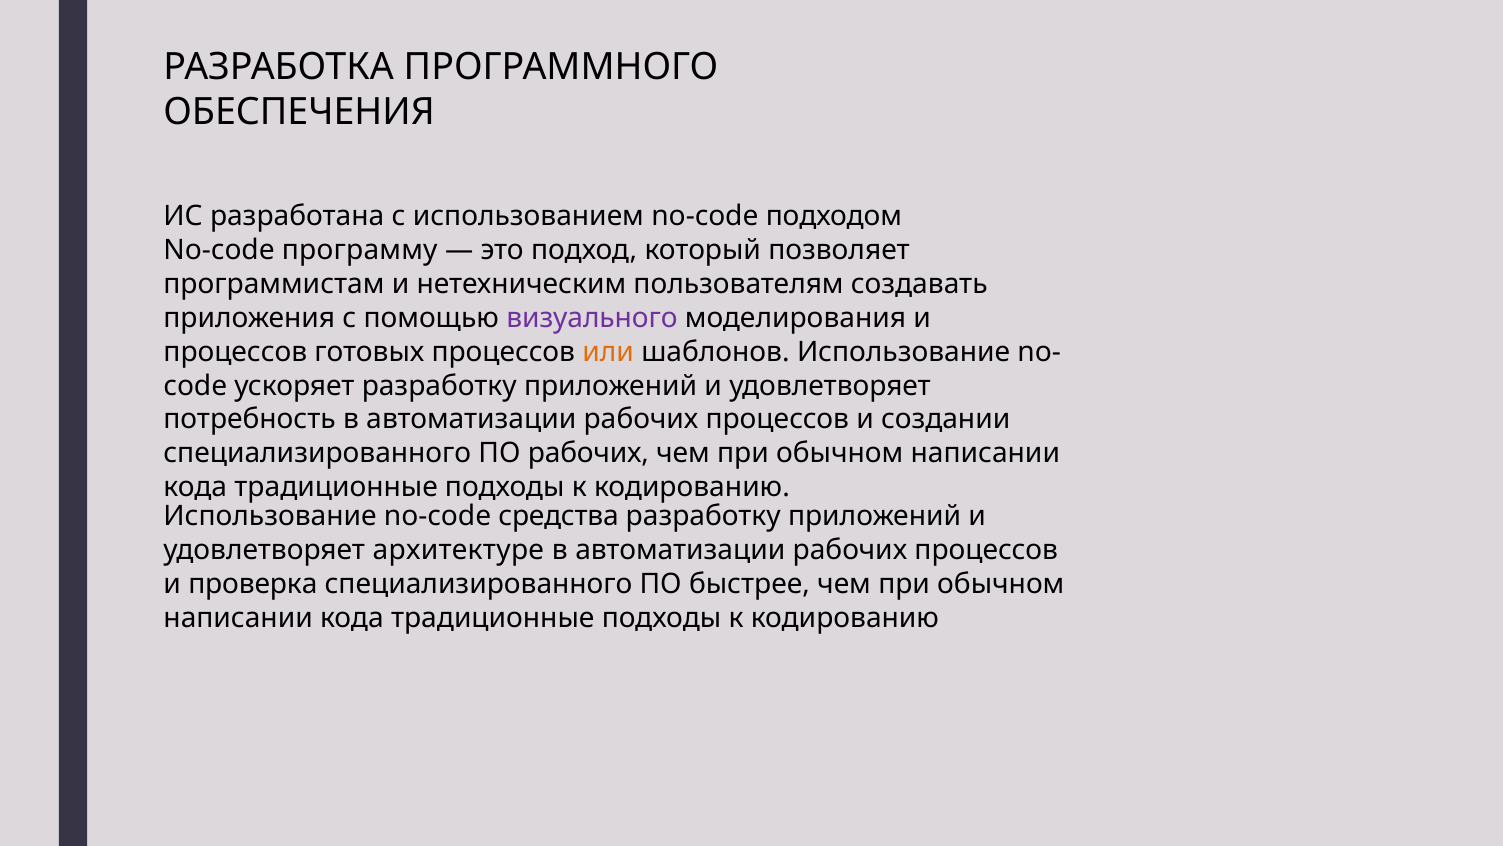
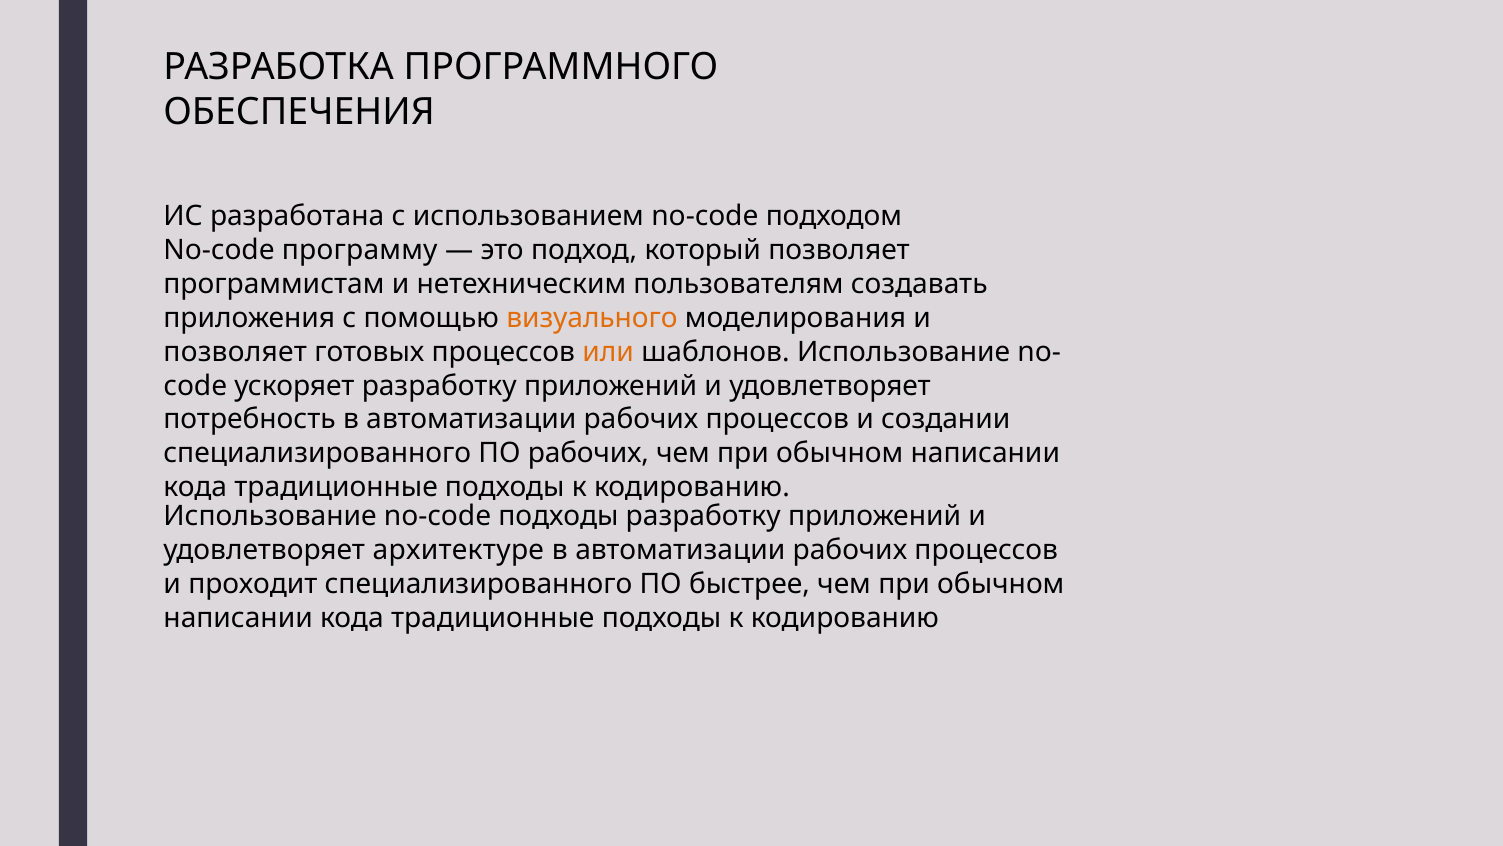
визуального colour: purple -> orange
процессов at (235, 352): процессов -> позволяет
no-code средства: средства -> подходы
проверка: проверка -> проходит
